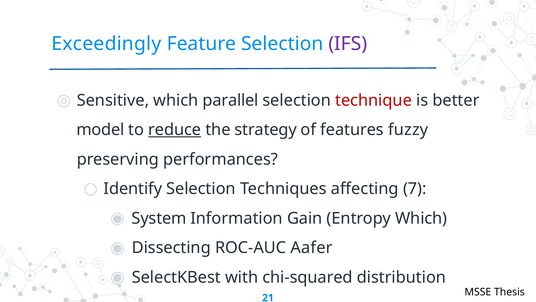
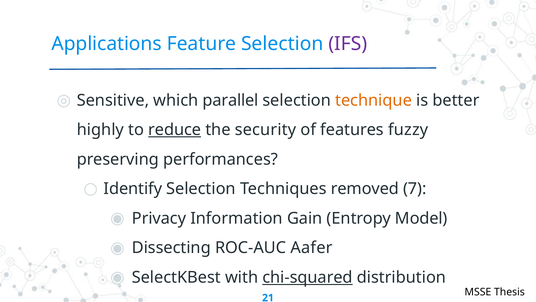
Exceedingly: Exceedingly -> Applications
technique colour: red -> orange
model: model -> highly
strategy: strategy -> security
affecting: affecting -> removed
System: System -> Privacy
Entropy Which: Which -> Model
chi-squared underline: none -> present
